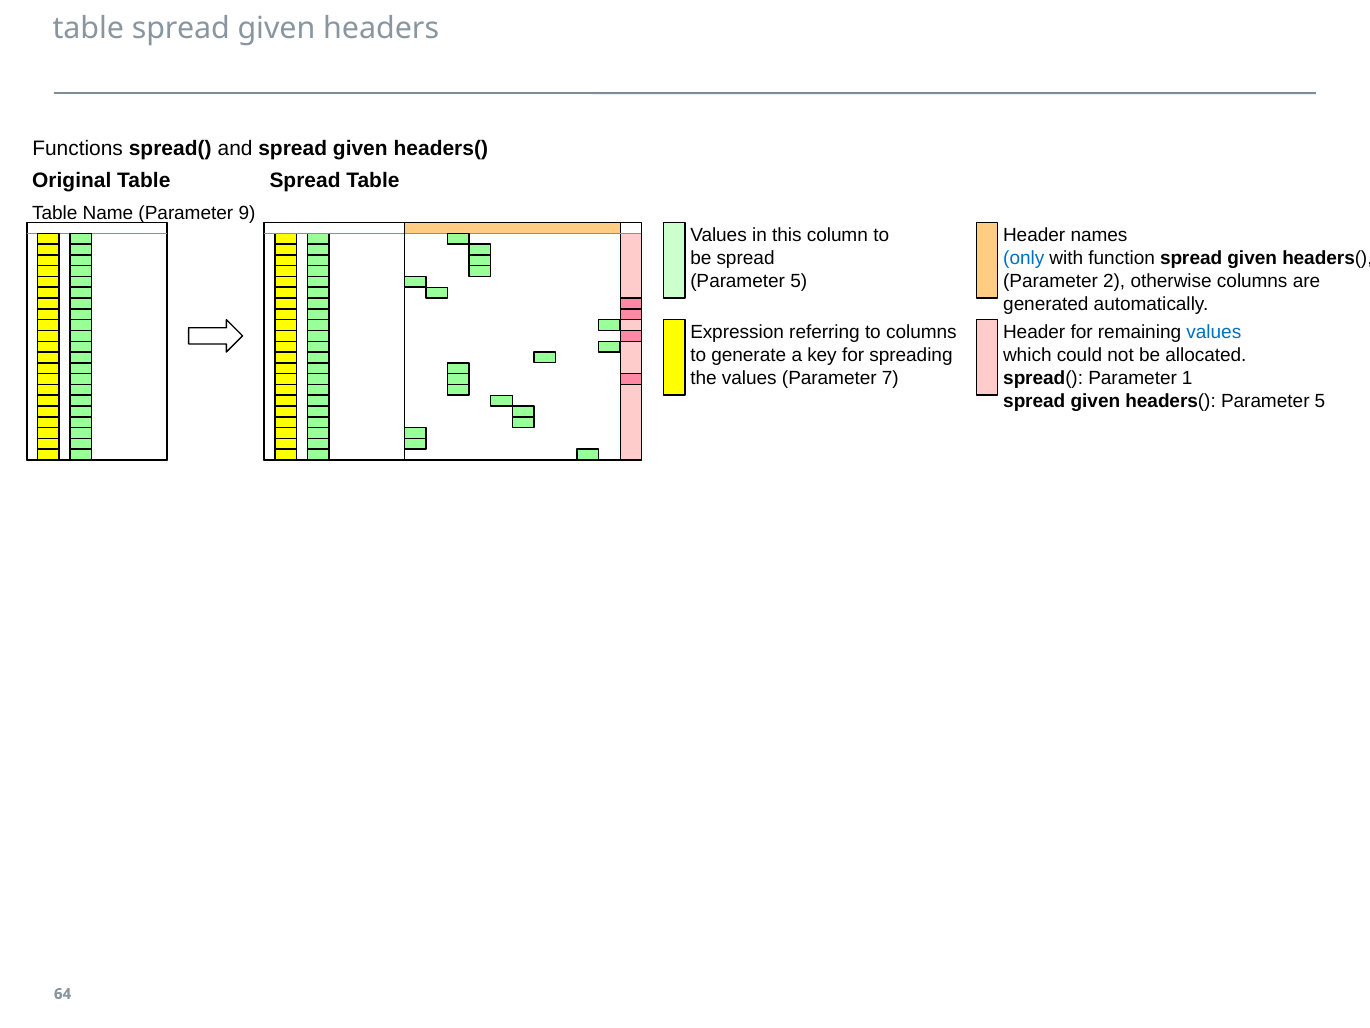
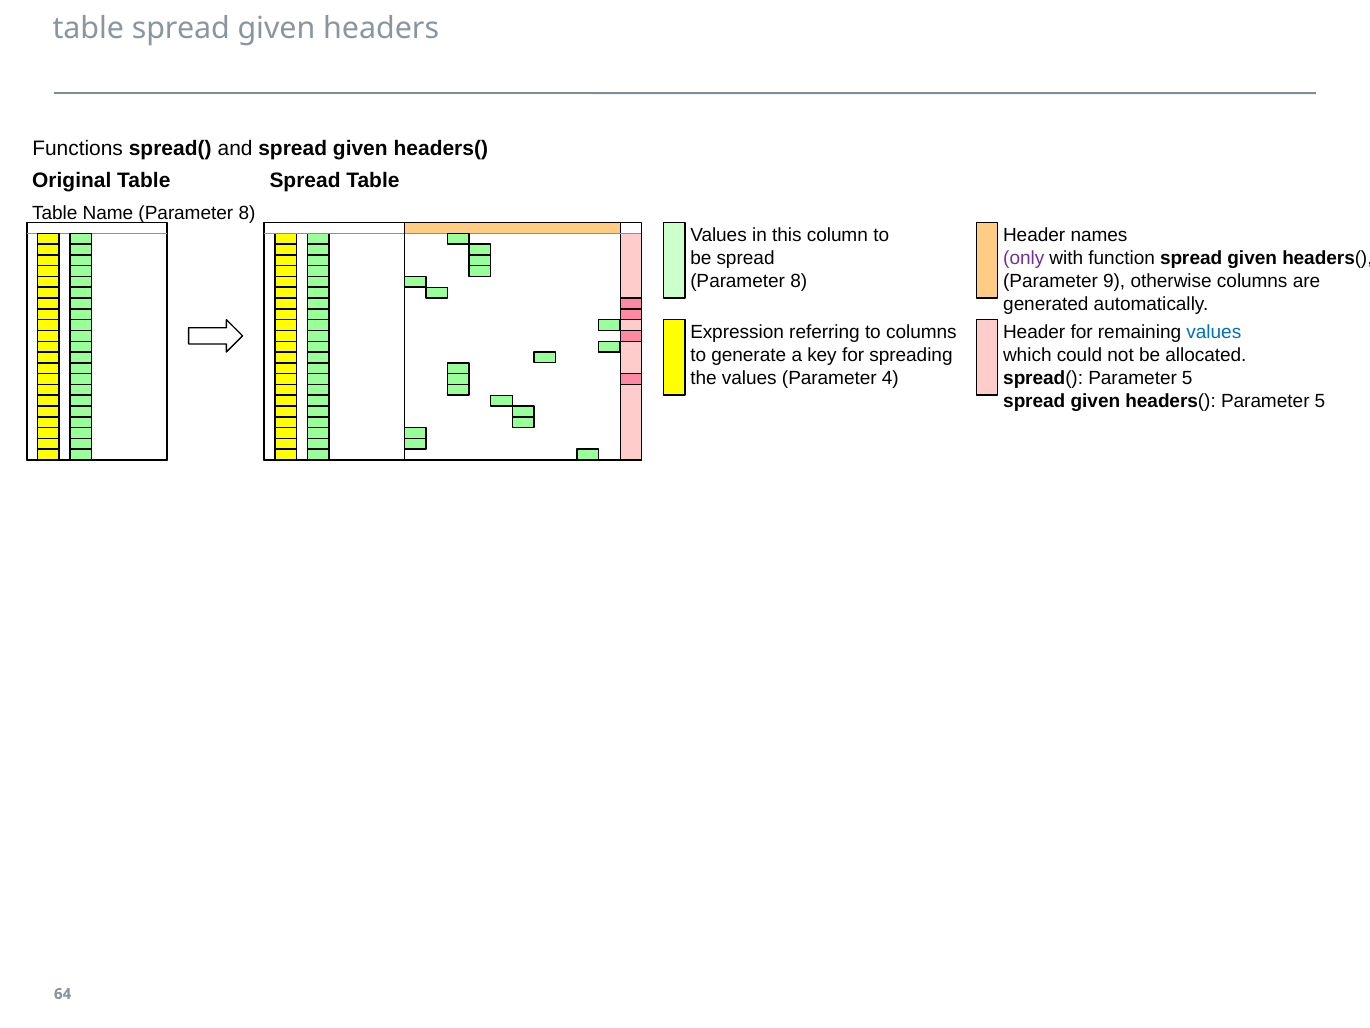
Name Parameter 9: 9 -> 8
only colour: blue -> purple
5 at (799, 281): 5 -> 8
2: 2 -> 9
7: 7 -> 4
spread( Parameter 1: 1 -> 5
